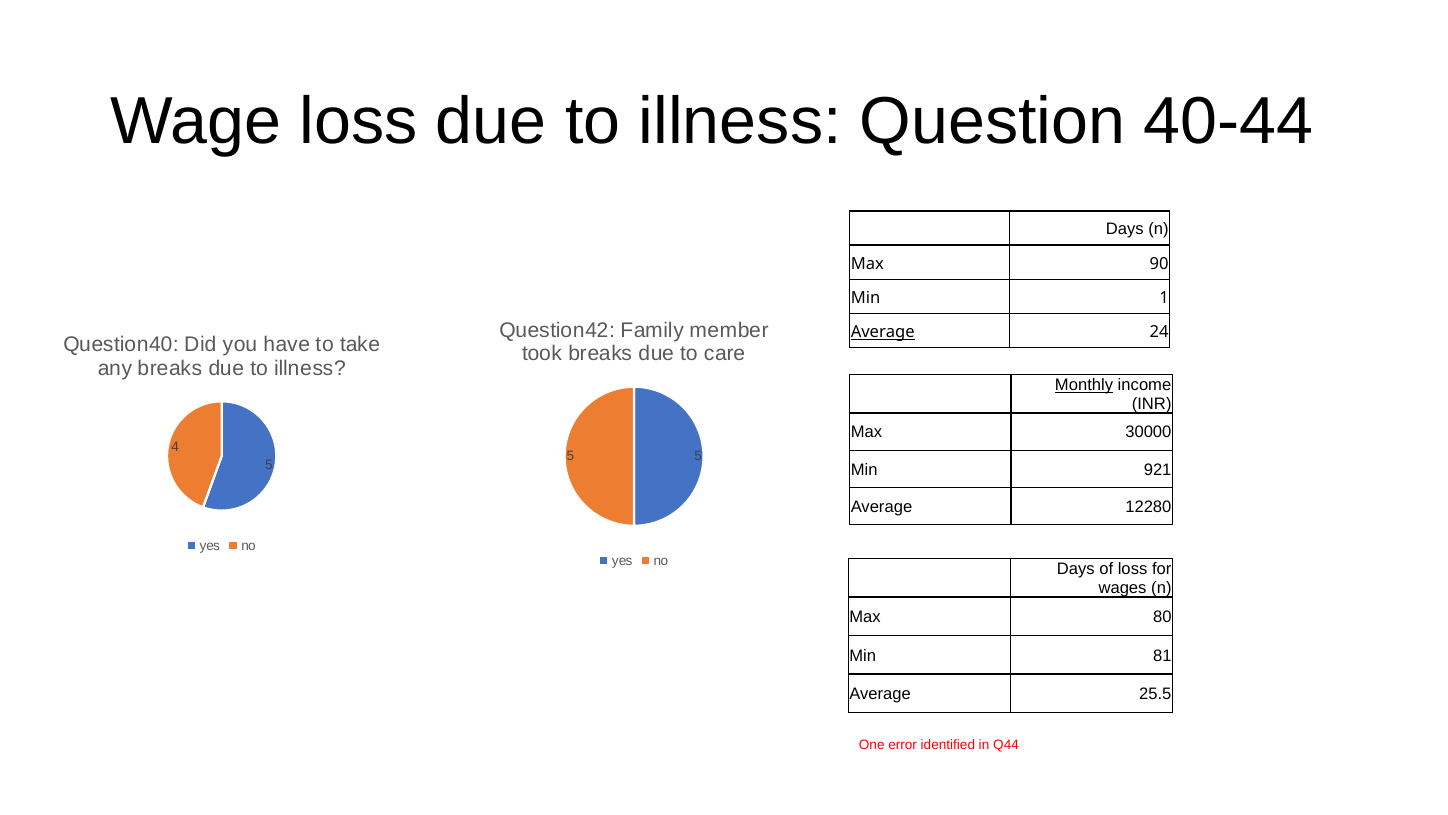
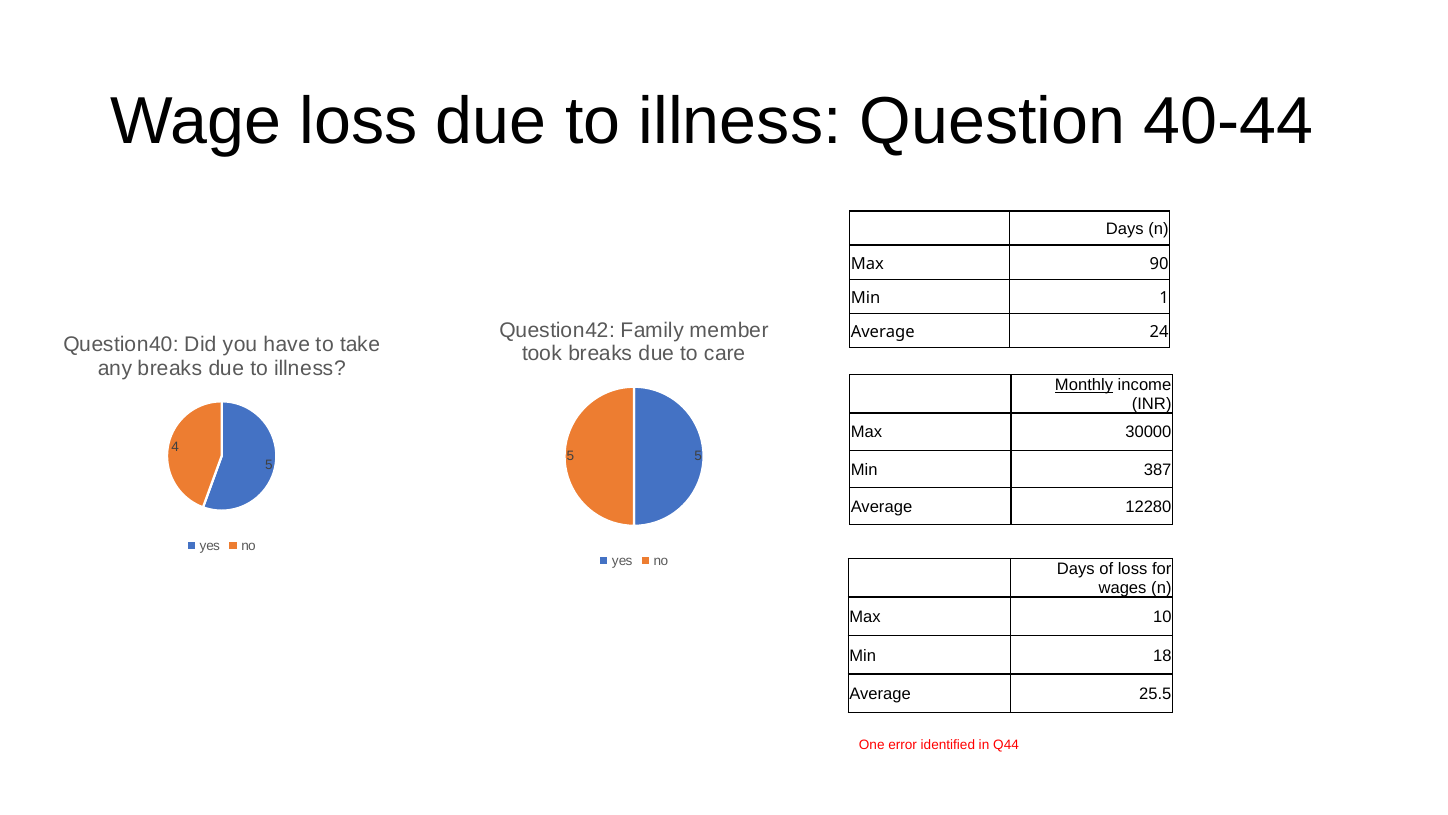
Average at (883, 332) underline: present -> none
921: 921 -> 387
80: 80 -> 10
81: 81 -> 18
